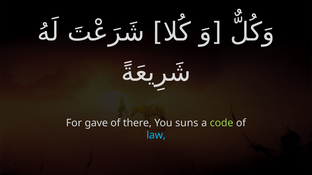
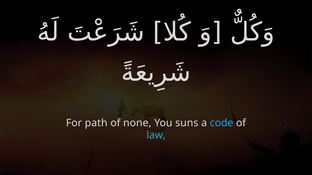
gave: gave -> path
there: there -> none
code colour: light green -> light blue
